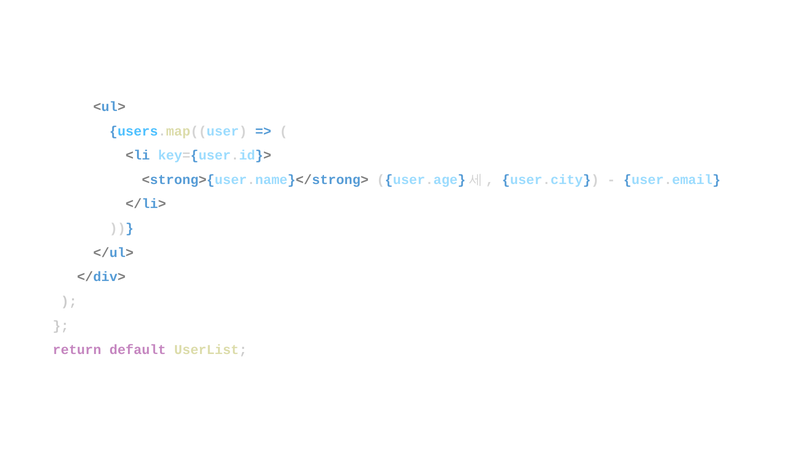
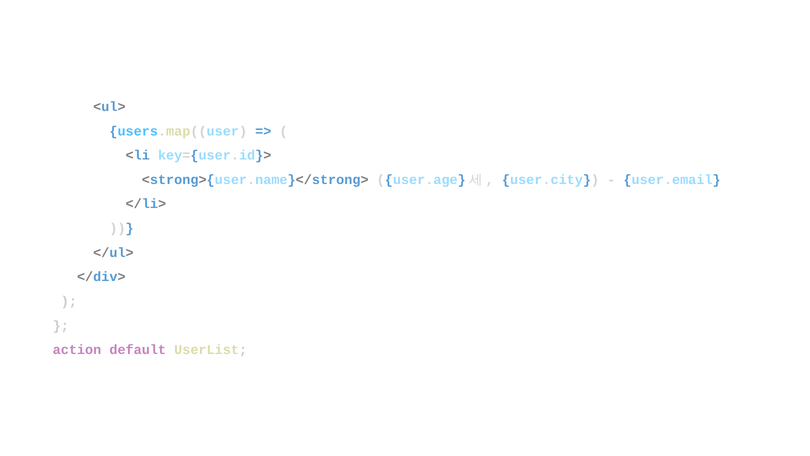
return: return -> action
